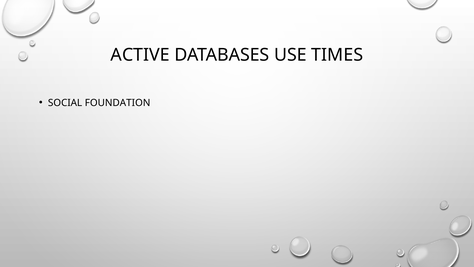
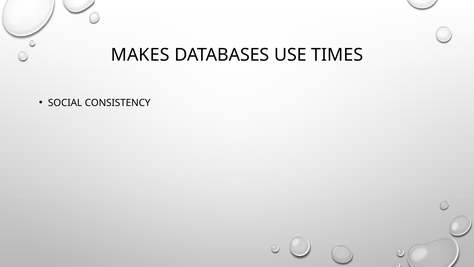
ACTIVE: ACTIVE -> MAKES
FOUNDATION: FOUNDATION -> CONSISTENCY
